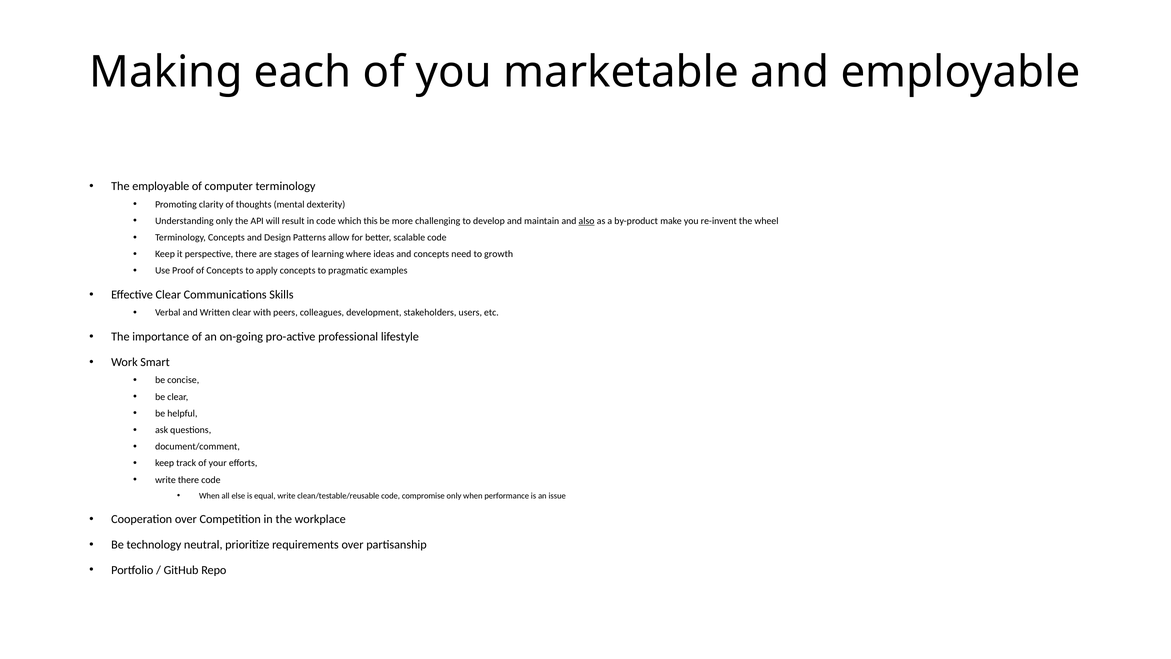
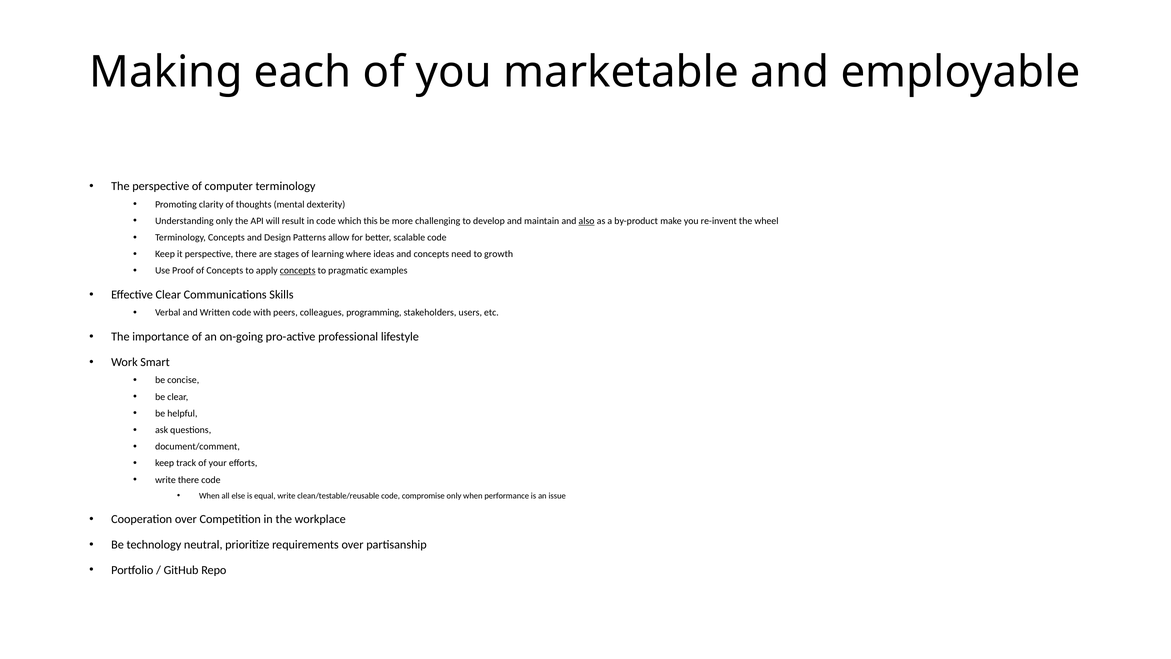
The employable: employable -> perspective
concepts at (298, 271) underline: none -> present
Written clear: clear -> code
development: development -> programming
